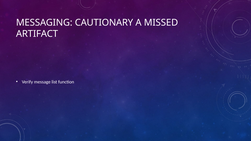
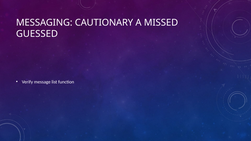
ARTIFACT: ARTIFACT -> GUESSED
